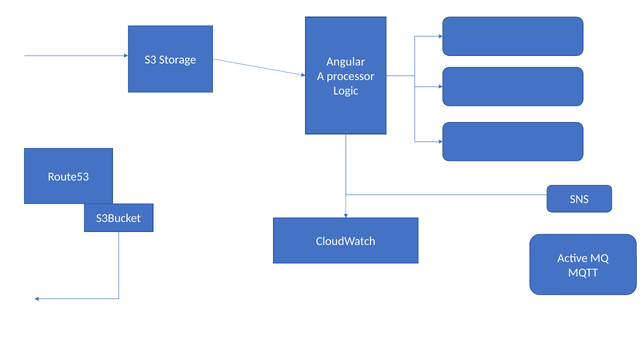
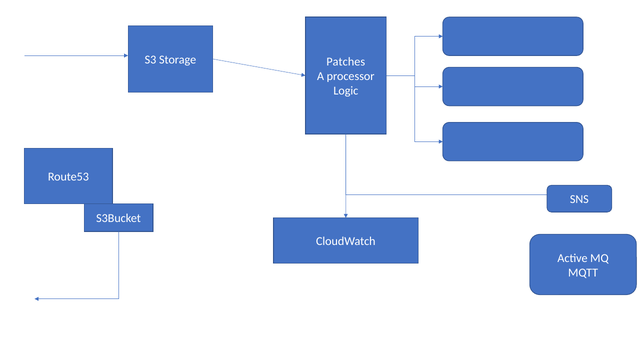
Angular: Angular -> Patches
